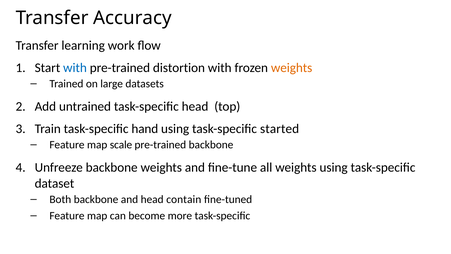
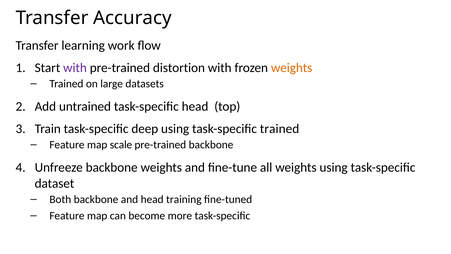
with at (75, 68) colour: blue -> purple
hand: hand -> deep
task-specific started: started -> trained
contain: contain -> training
